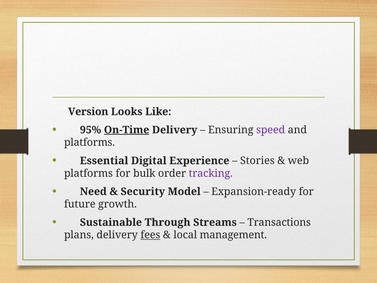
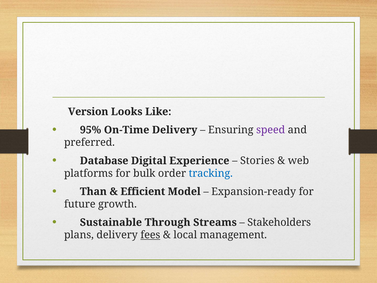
On-Time underline: present -> none
platforms at (89, 142): platforms -> preferred
Essential: Essential -> Database
tracking colour: purple -> blue
Need: Need -> Than
Security: Security -> Efficient
Transactions: Transactions -> Stakeholders
